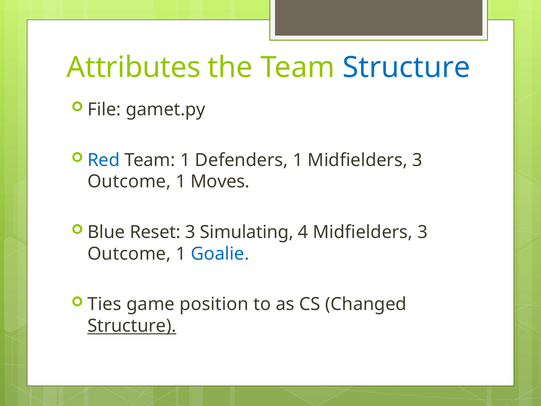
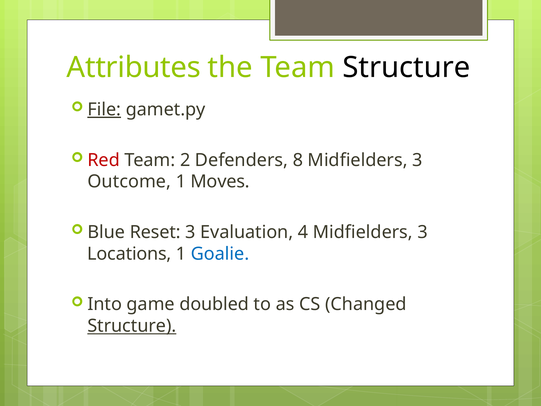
Structure at (406, 67) colour: blue -> black
File underline: none -> present
Red colour: blue -> red
Team 1: 1 -> 2
Defenders 1: 1 -> 8
Simulating: Simulating -> Evaluation
Outcome at (129, 254): Outcome -> Locations
Ties: Ties -> Into
position: position -> doubled
